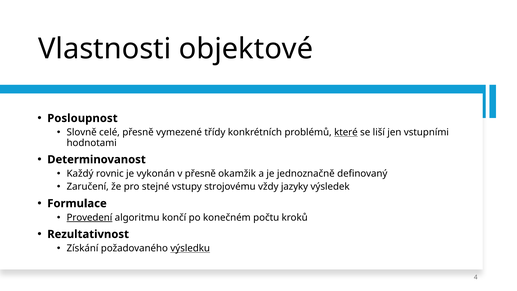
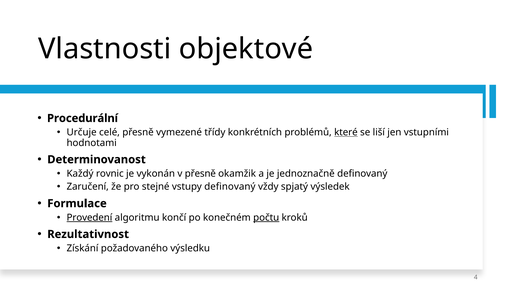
Posloupnost: Posloupnost -> Procedurální
Slovně: Slovně -> Určuje
vstupy strojovému: strojovému -> definovaný
jazyky: jazyky -> spjatý
počtu underline: none -> present
výsledku underline: present -> none
